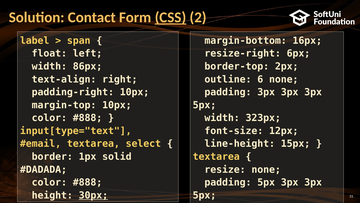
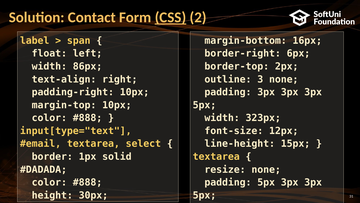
resize-right: resize-right -> border-right
6: 6 -> 3
30px underline: present -> none
